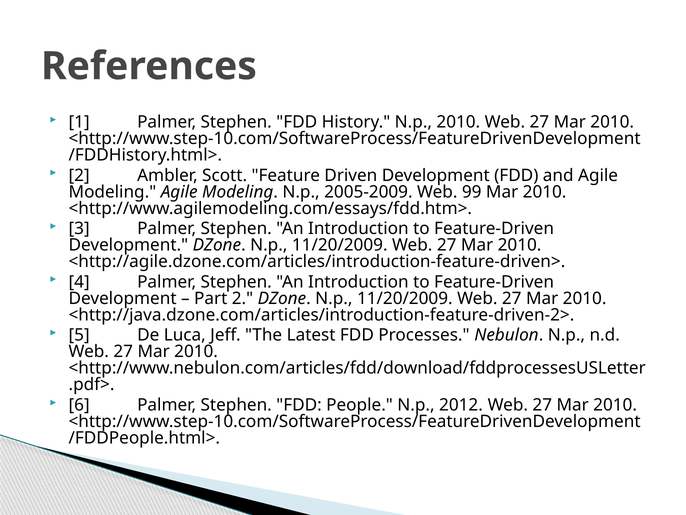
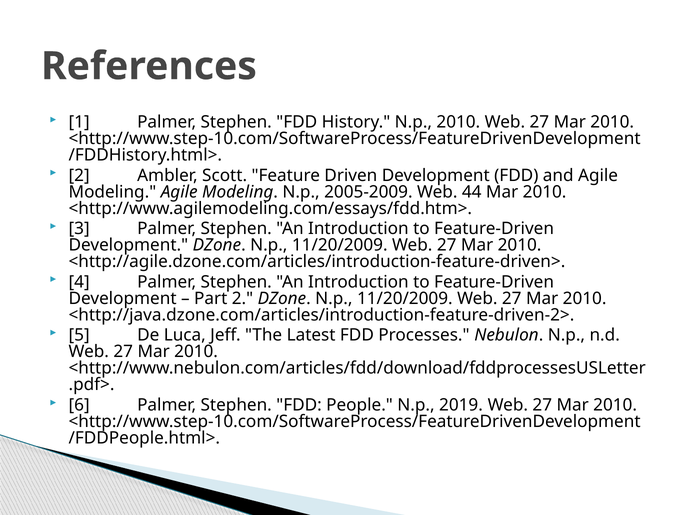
99: 99 -> 44
2012: 2012 -> 2019
